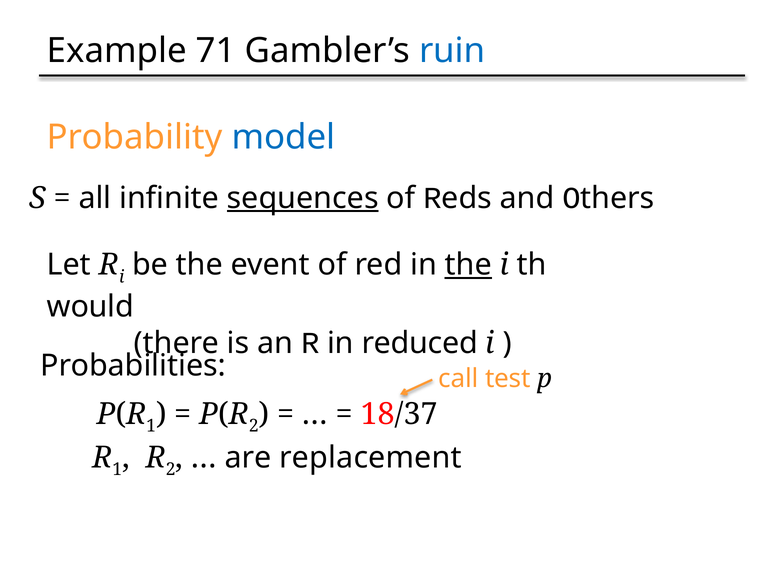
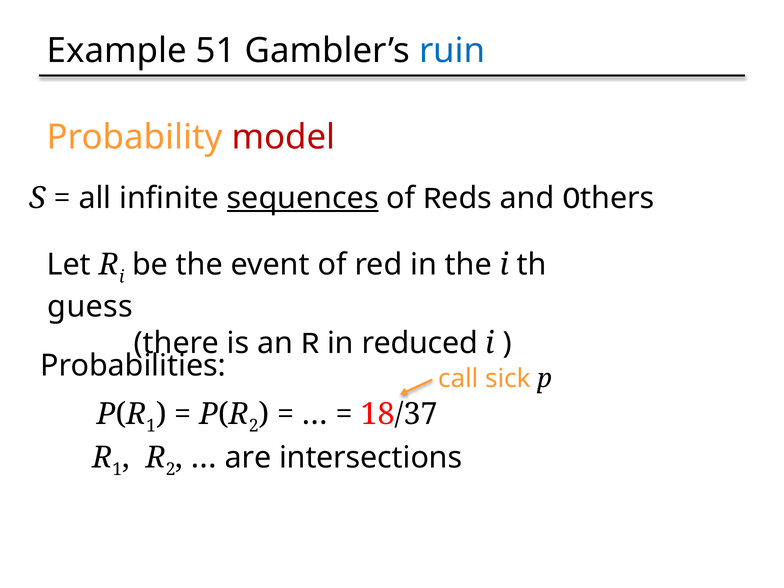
71: 71 -> 51
model colour: blue -> red
the at (468, 265) underline: present -> none
would: would -> guess
test: test -> sick
replacement: replacement -> intersections
